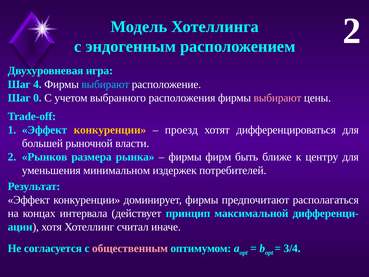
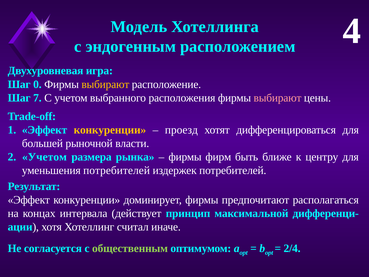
расположением 2: 2 -> 4
4: 4 -> 0
выбирают at (105, 84) colour: light blue -> yellow
0: 0 -> 7
2 Рынков: Рынков -> Учетом
уменьшения минимальном: минимальном -> потребителей
общественным colour: pink -> light green
3/4: 3/4 -> 2/4
